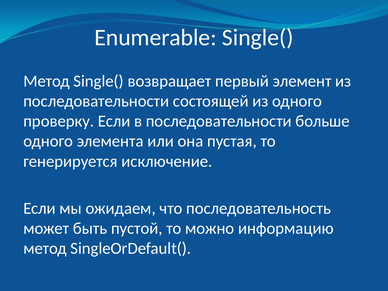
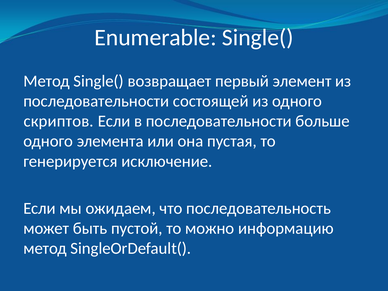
проверку: проверку -> скриптов
